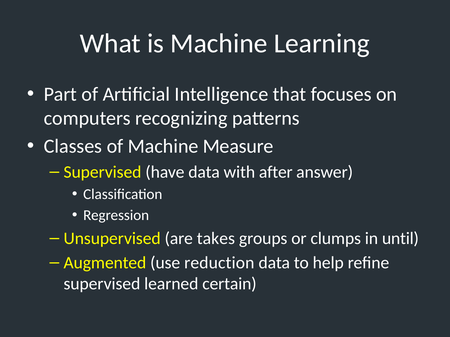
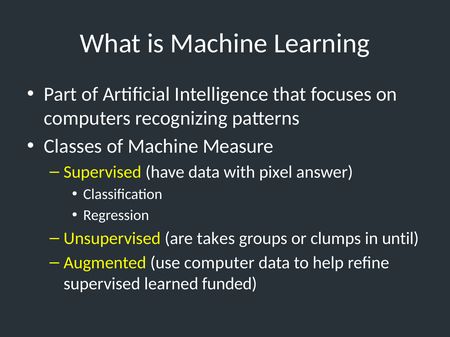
after: after -> pixel
reduction: reduction -> computer
certain: certain -> funded
